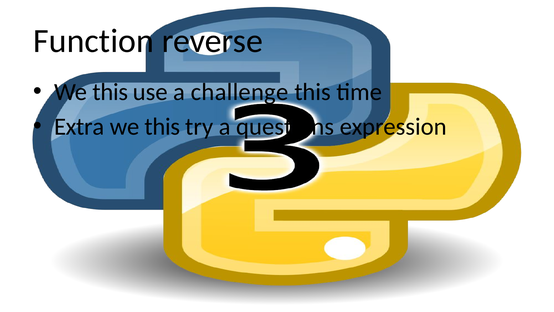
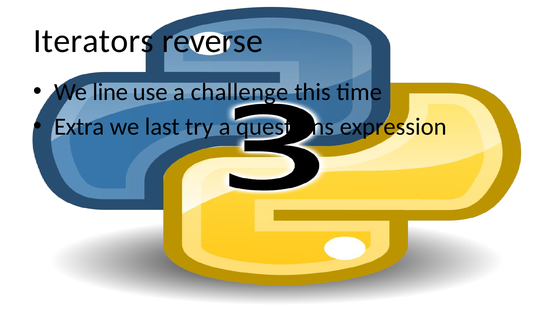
Function: Function -> Iterators
this at (110, 92): this -> line
this at (162, 127): this -> last
